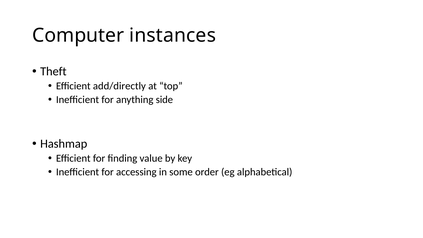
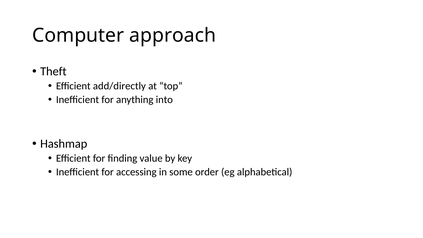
instances: instances -> approach
side: side -> into
